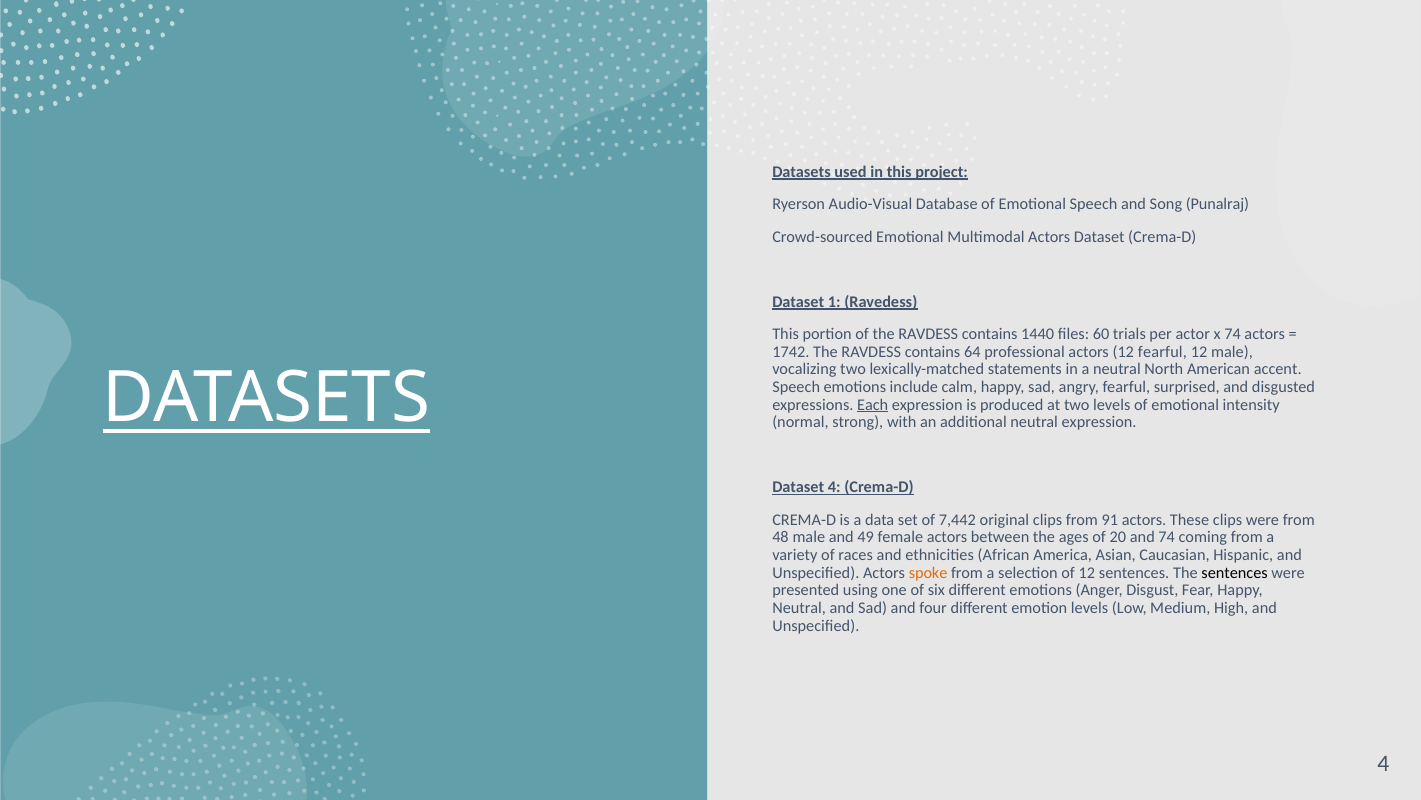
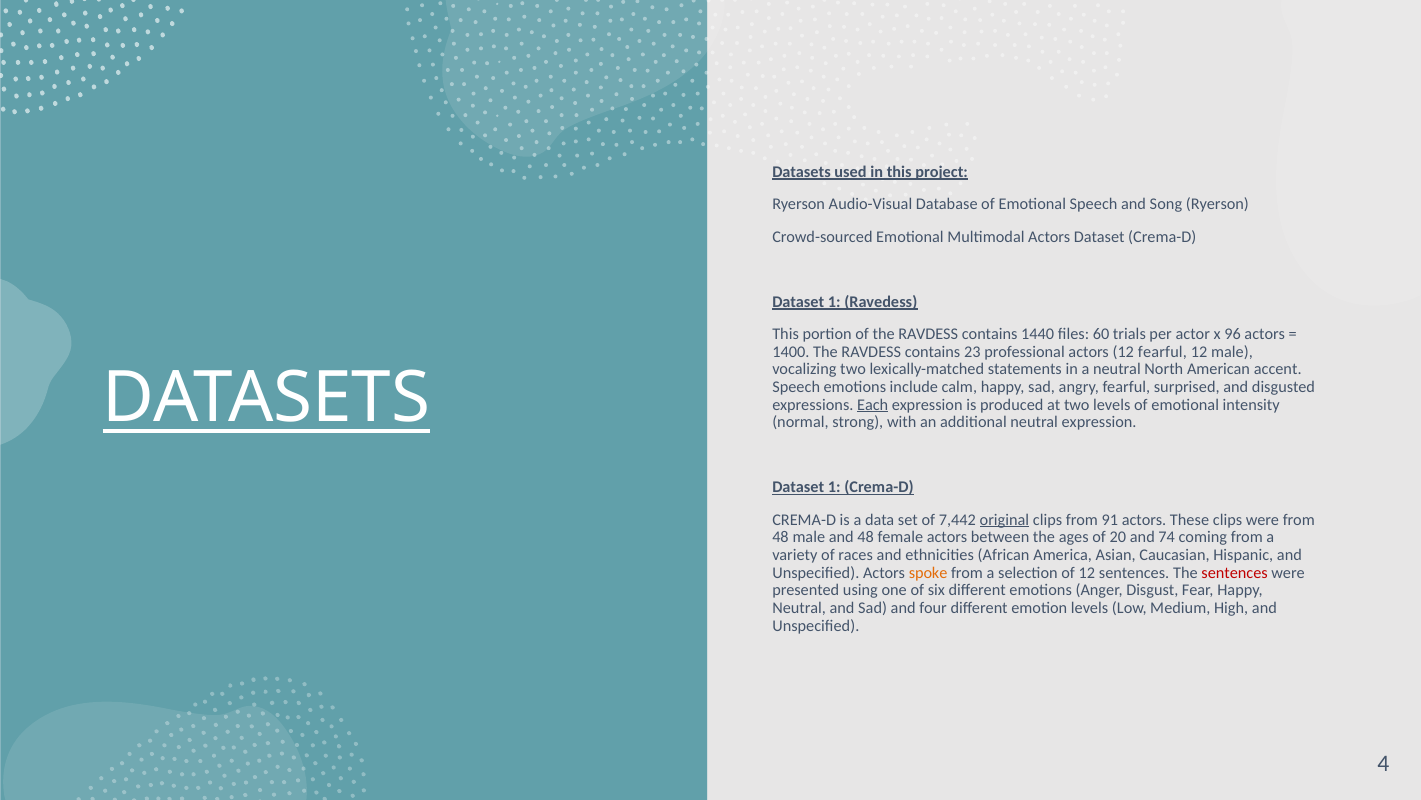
Song Punalraj: Punalraj -> Ryerson
x 74: 74 -> 96
1742: 1742 -> 1400
64: 64 -> 23
4 at (834, 487): 4 -> 1
original underline: none -> present
and 49: 49 -> 48
sentences at (1235, 572) colour: black -> red
